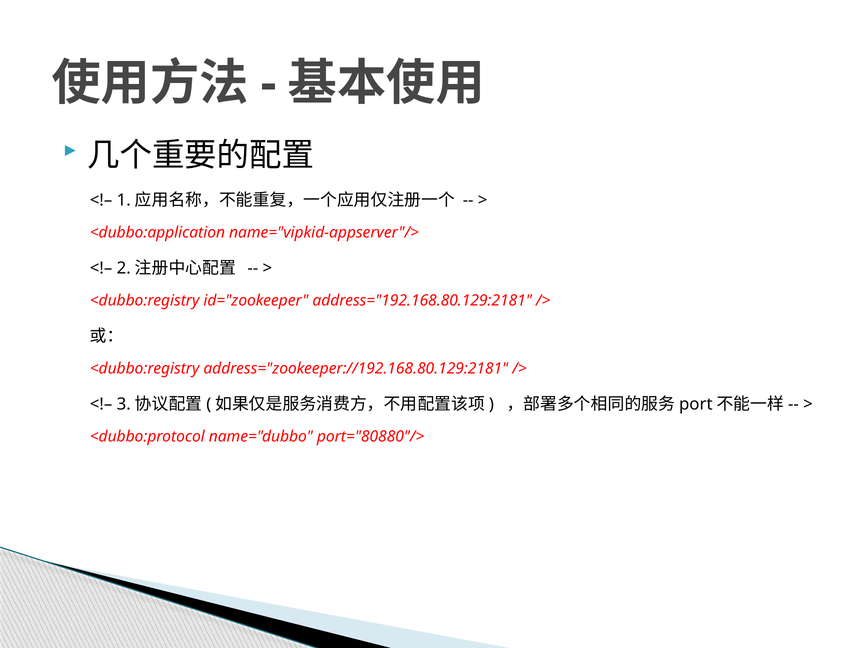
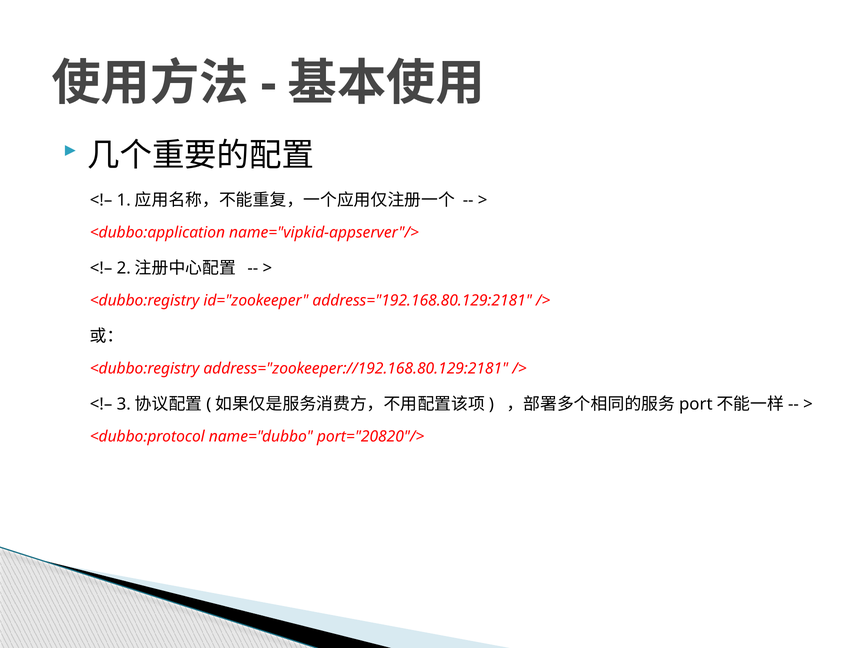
port="80880"/>: port="80880"/> -> port="20820"/>
